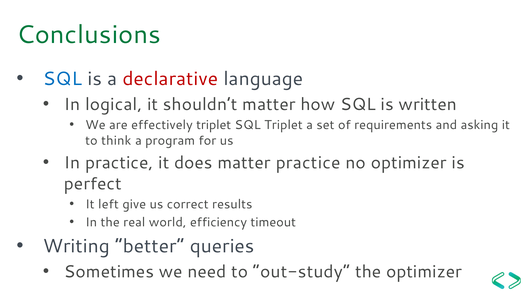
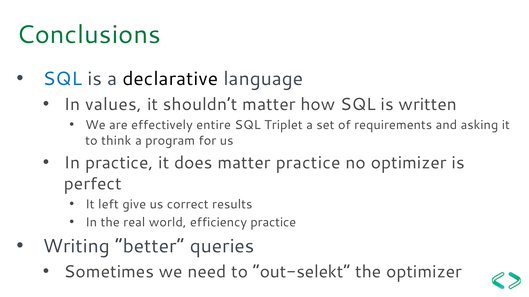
declarative colour: red -> black
logical: logical -> values
effectively triplet: triplet -> entire
efficiency timeout: timeout -> practice
out-study: out-study -> out-selekt
